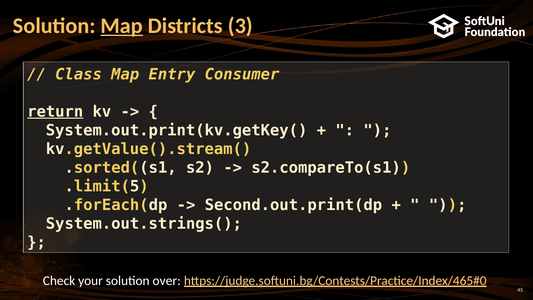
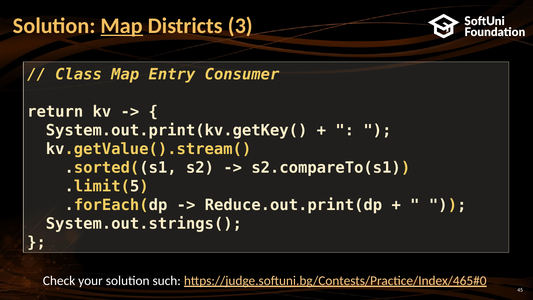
return underline: present -> none
Second.out.print(dp: Second.out.print(dp -> Reduce.out.print(dp
over: over -> such
